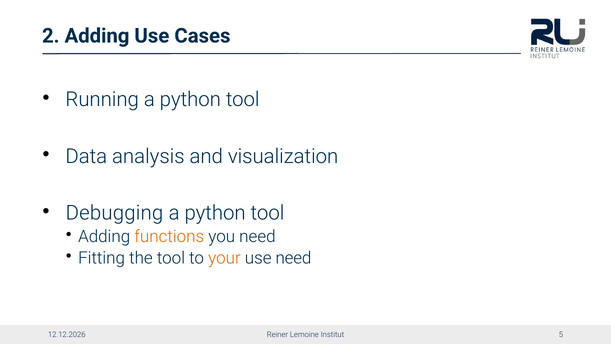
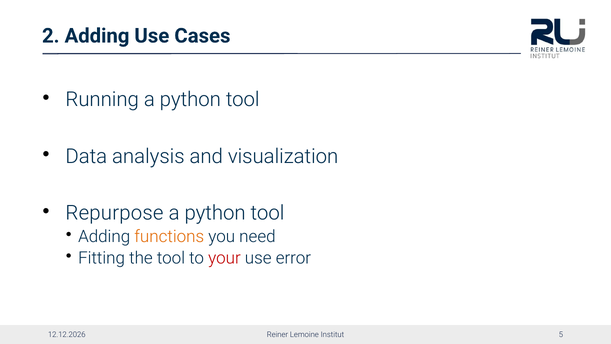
Debugging: Debugging -> Repurpose
your colour: orange -> red
use need: need -> error
